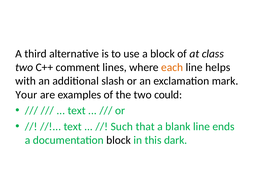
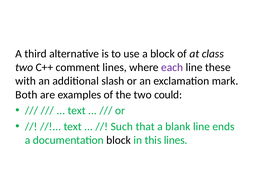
each colour: orange -> purple
helps: helps -> these
Your: Your -> Both
this dark: dark -> lines
